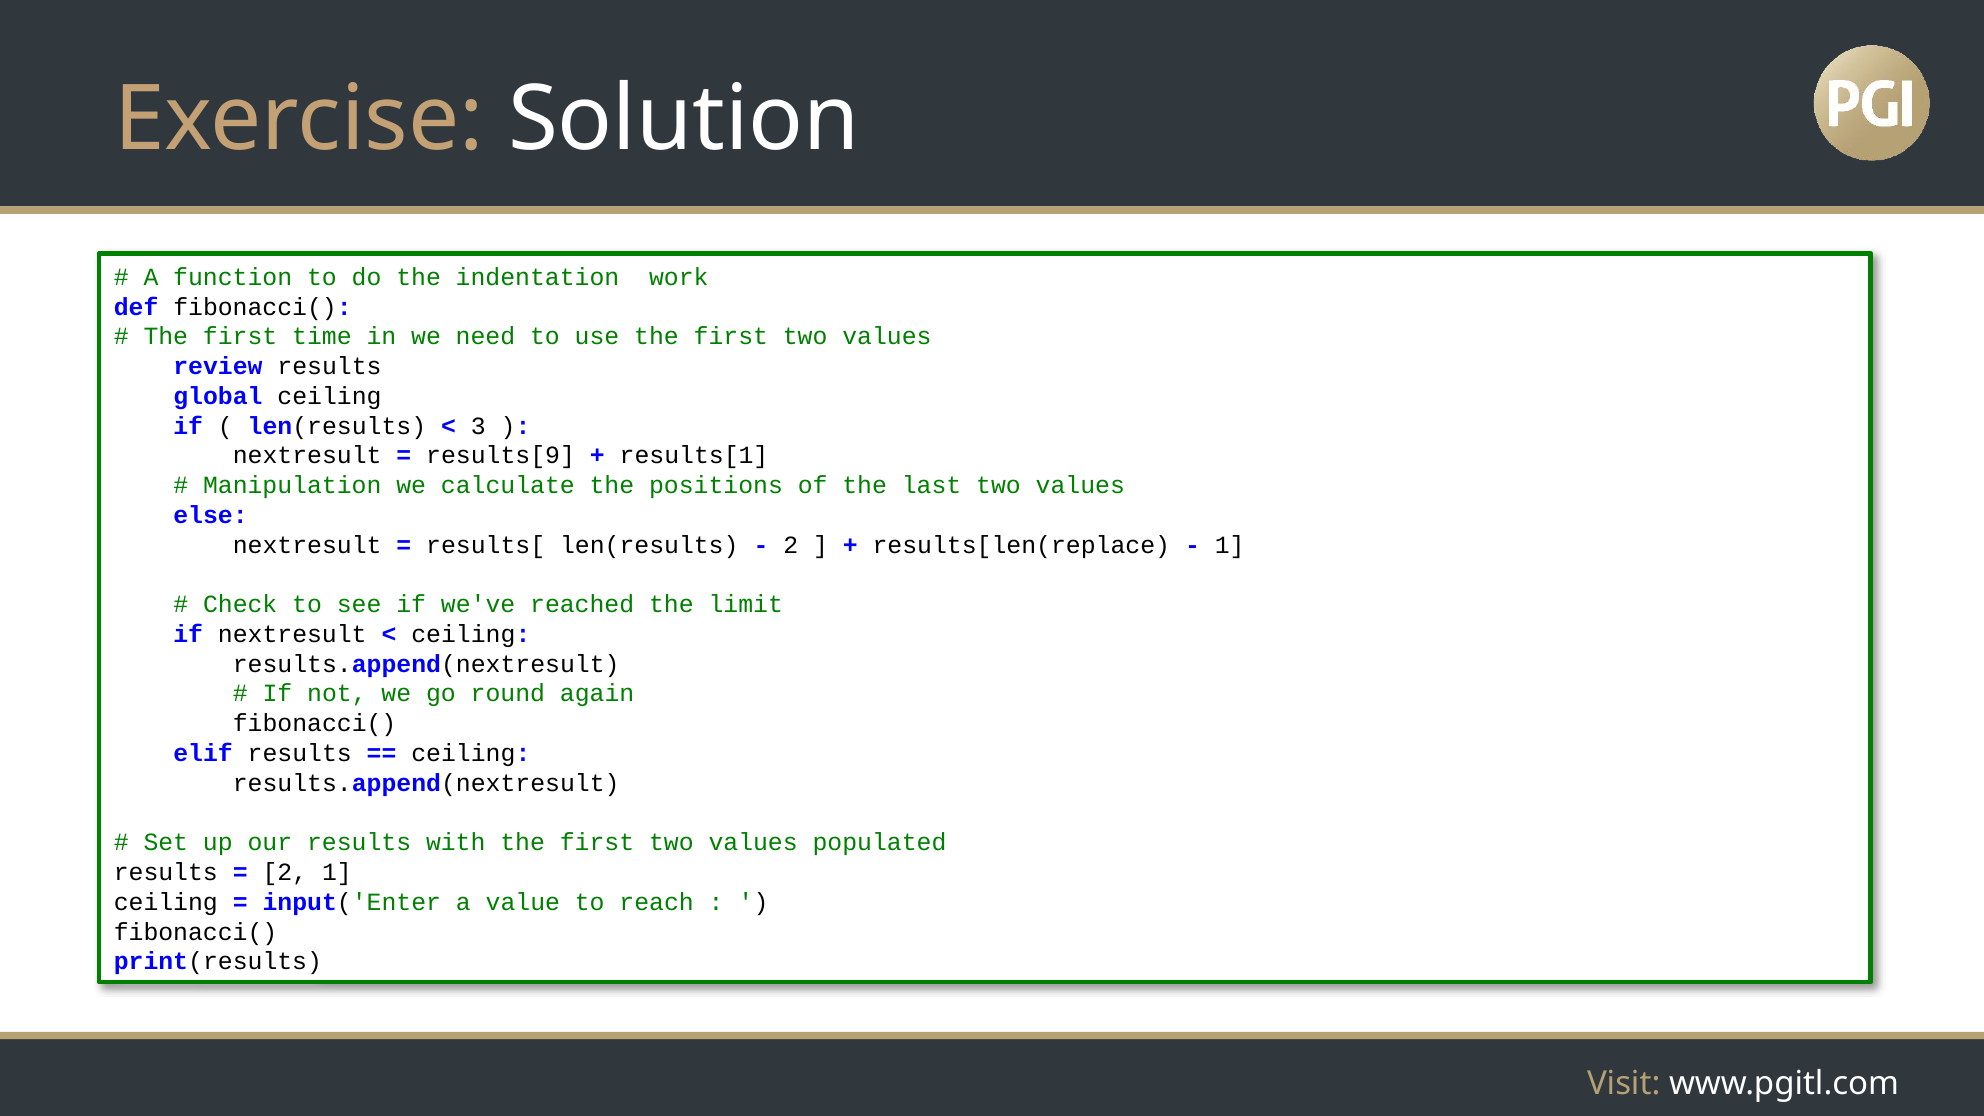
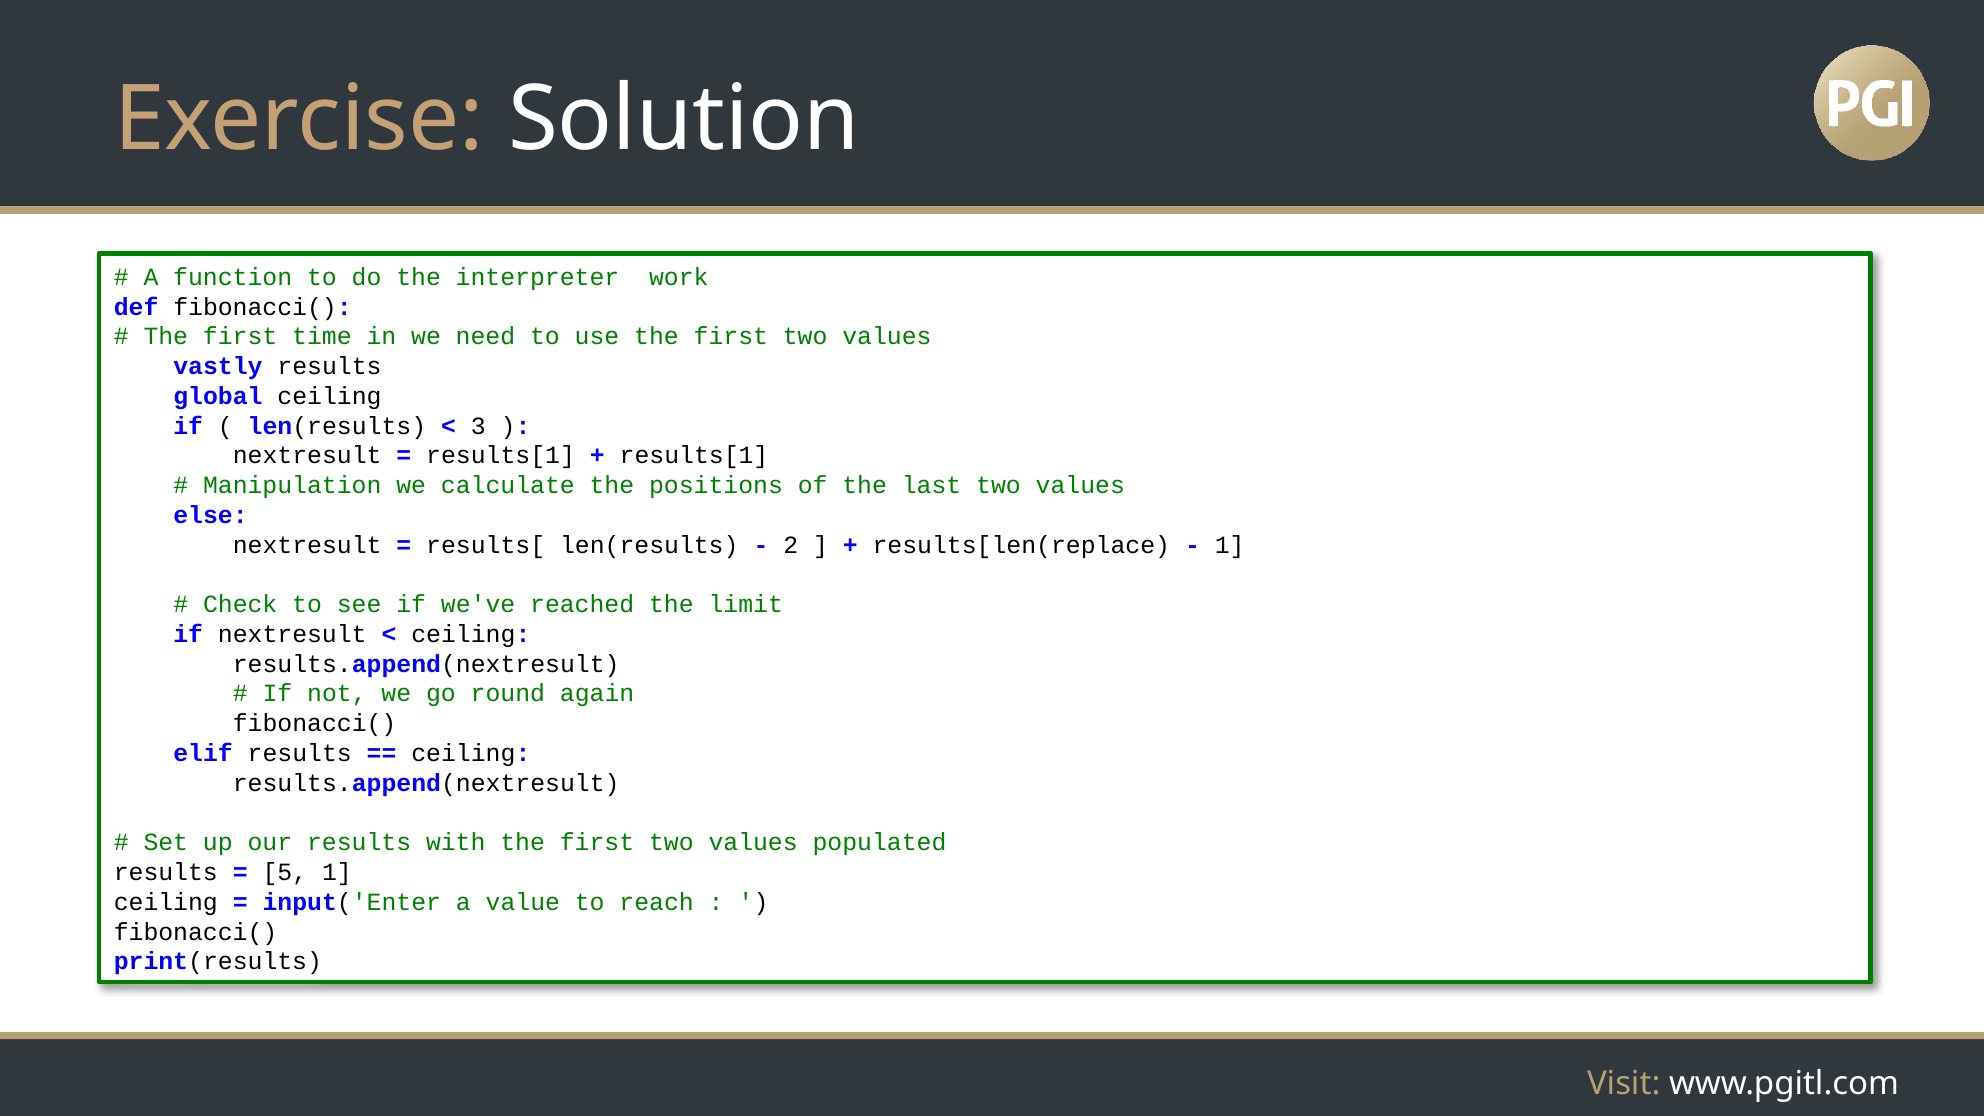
indentation: indentation -> interpreter
review: review -> vastly
results[9 at (501, 456): results[9 -> results[1
2 at (285, 872): 2 -> 5
